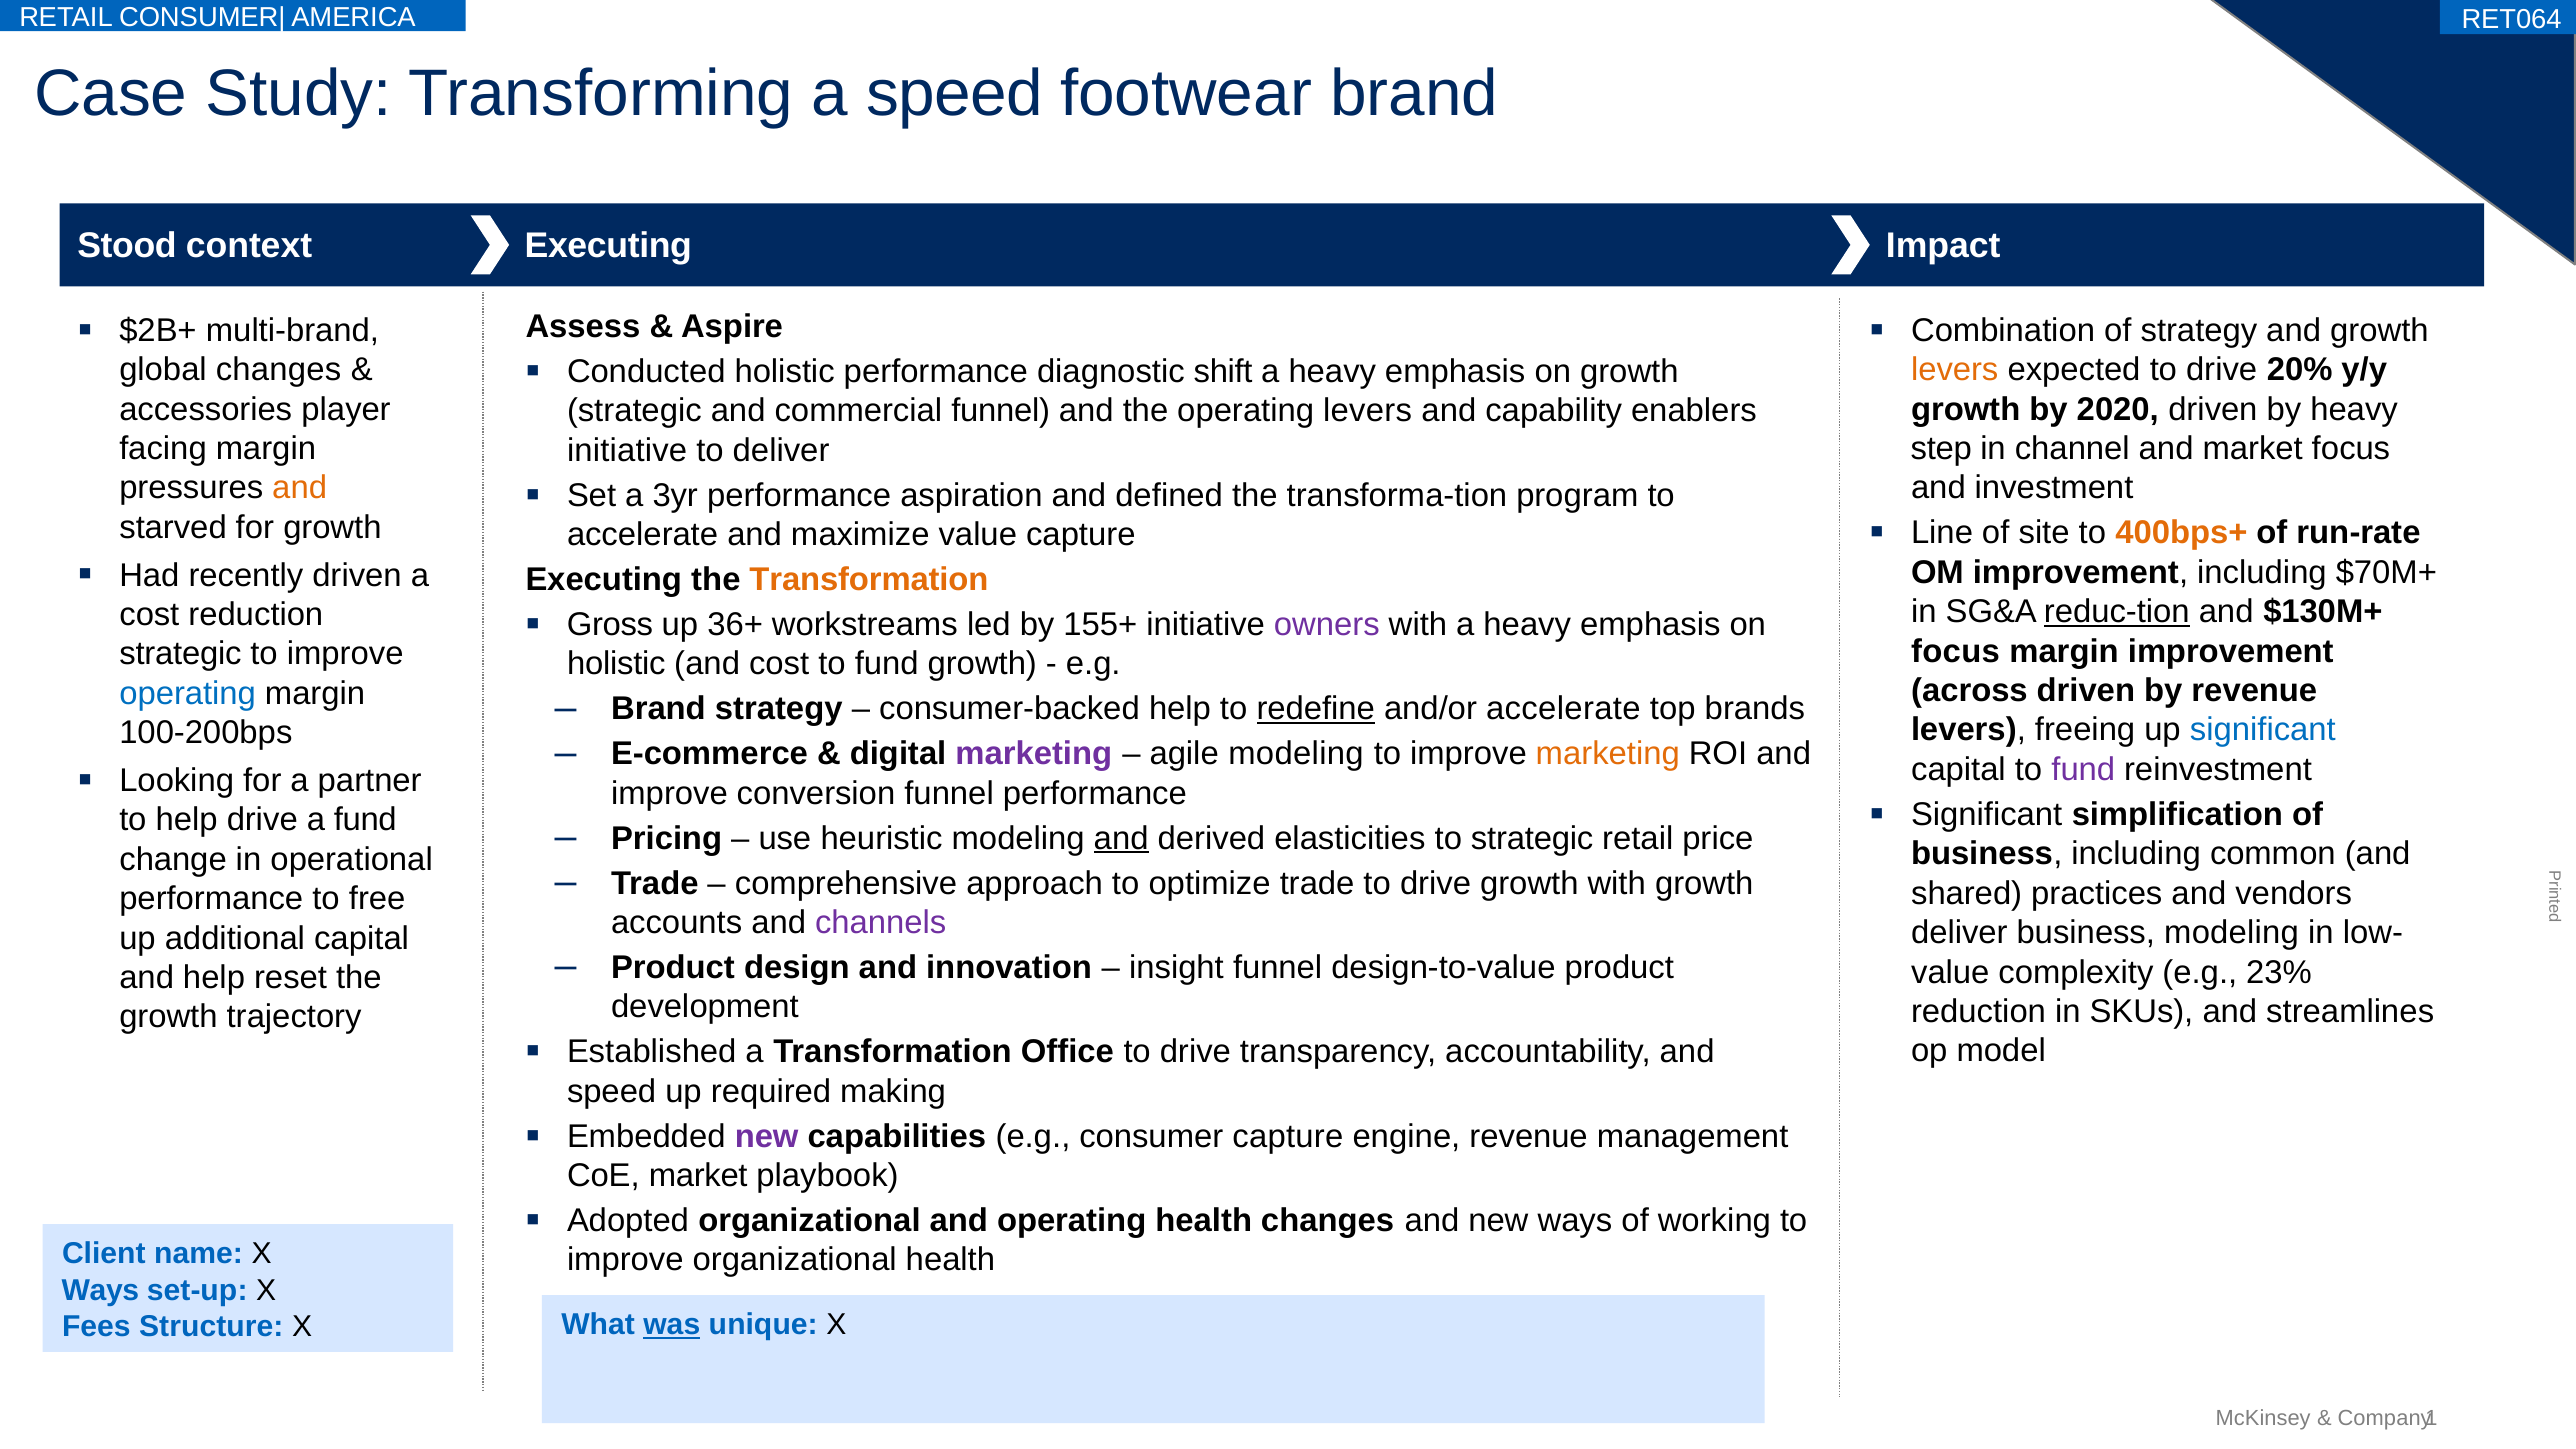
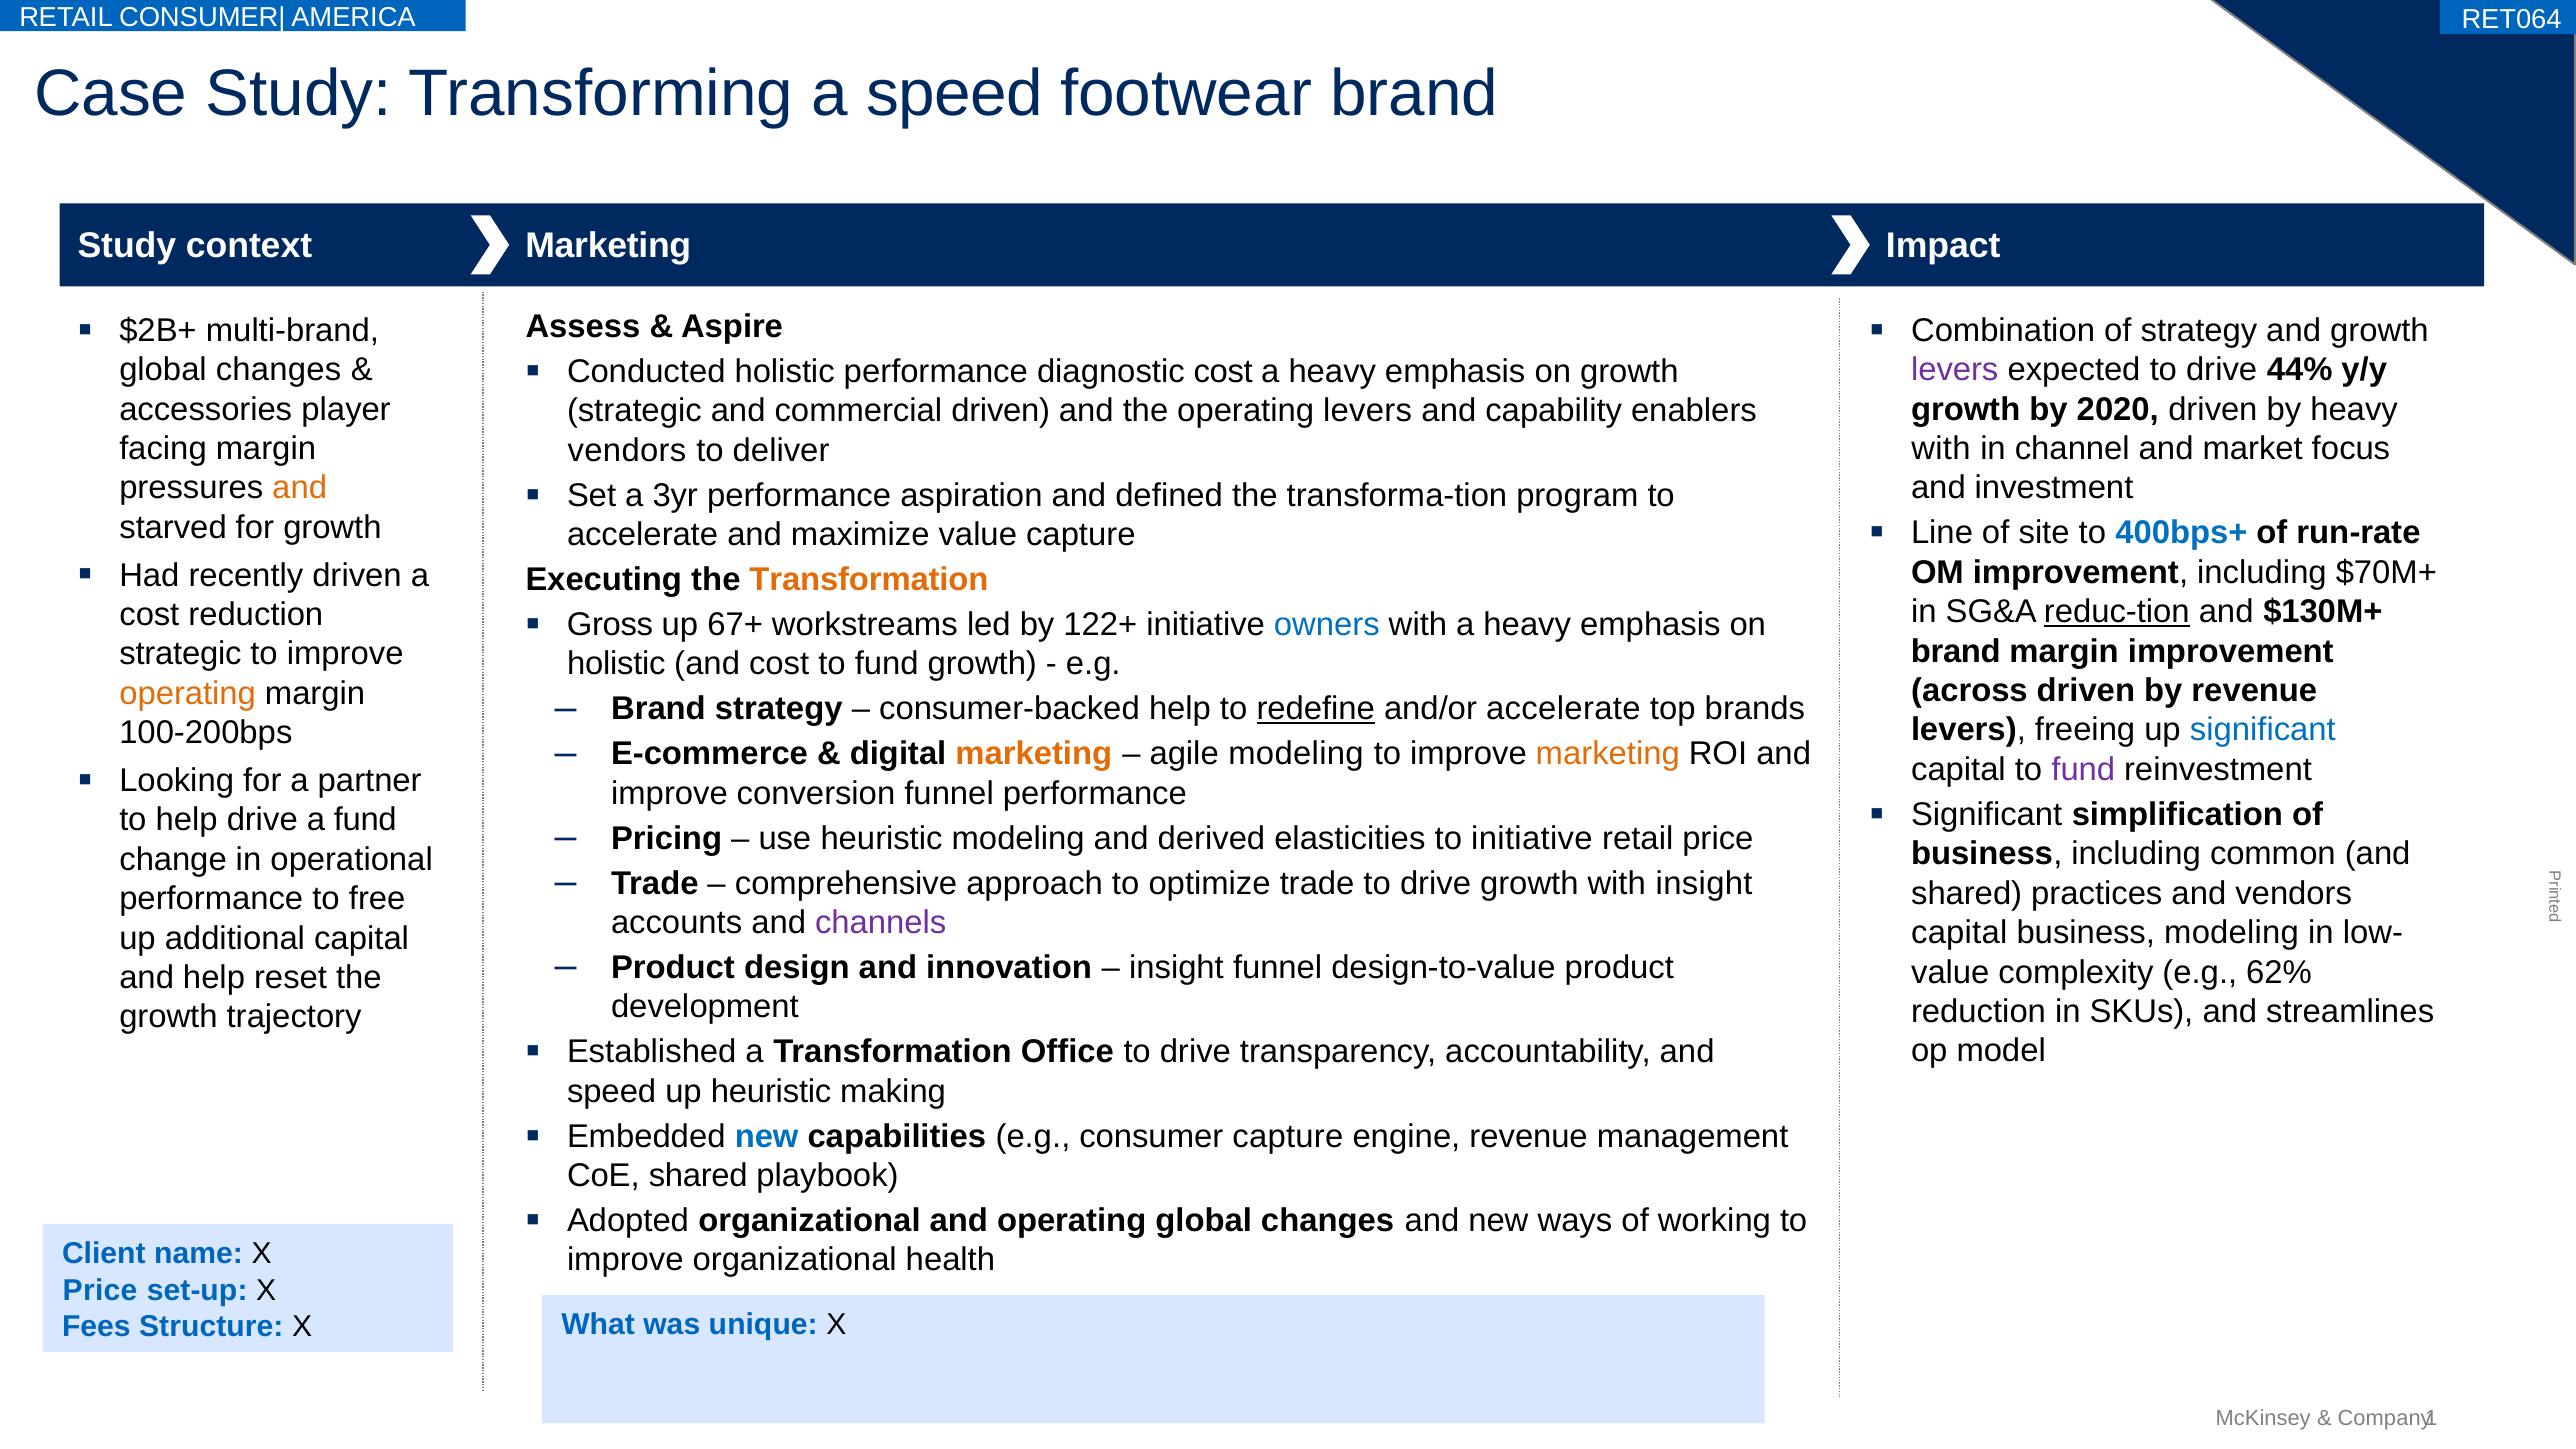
Stood at (127, 246): Stood -> Study
context Executing: Executing -> Marketing
diagnostic shift: shift -> cost
levers at (1955, 370) colour: orange -> purple
20%: 20% -> 44%
commercial funnel: funnel -> driven
step at (1941, 449): step -> with
initiative at (627, 450): initiative -> vendors
400bps+ colour: orange -> blue
36+: 36+ -> 67+
155+: 155+ -> 122+
owners colour: purple -> blue
focus at (1955, 651): focus -> brand
operating at (188, 693) colour: blue -> orange
marketing at (1034, 754) colour: purple -> orange
and at (1121, 838) underline: present -> none
to strategic: strategic -> initiative
with growth: growth -> insight
deliver at (1959, 933): deliver -> capital
23%: 23% -> 62%
up required: required -> heuristic
new at (767, 1136) colour: purple -> blue
CoE market: market -> shared
operating health: health -> global
Ways at (100, 1290): Ways -> Price
was underline: present -> none
